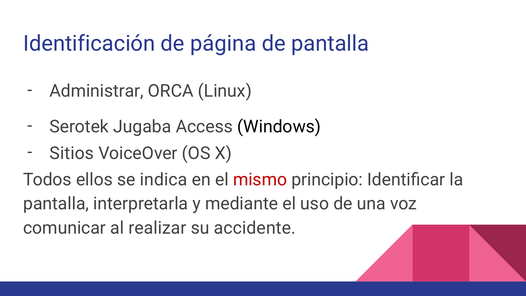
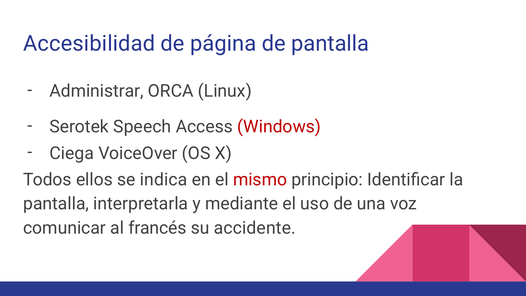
Identificación: Identificación -> Accesibilidad
Jugaba: Jugaba -> Speech
Windows colour: black -> red
Sitios: Sitios -> Ciega
realizar: realizar -> francés
